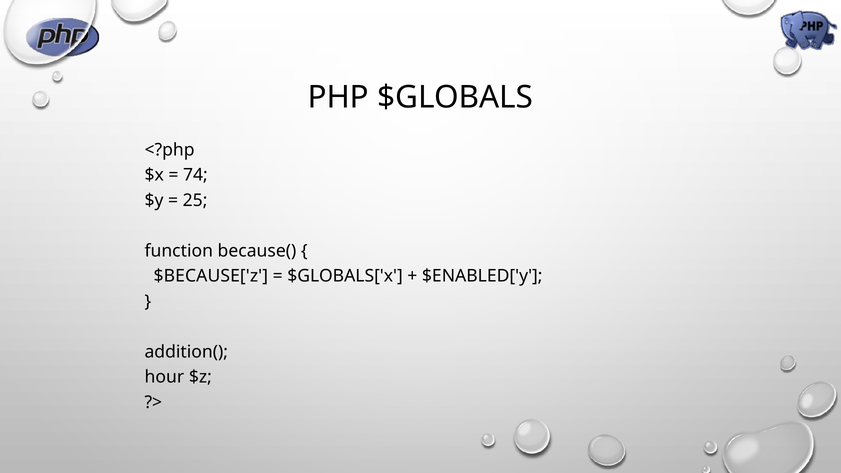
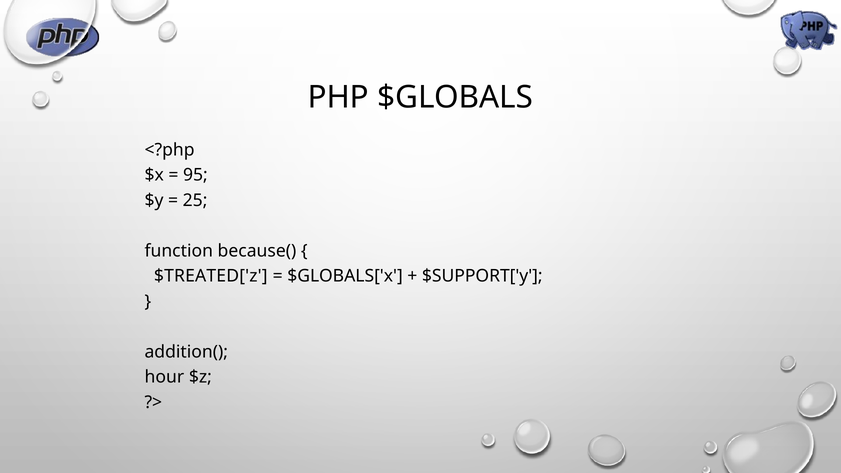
74: 74 -> 95
$BECAUSE['z: $BECAUSE['z -> $TREATED['z
$ENABLED['y: $ENABLED['y -> $SUPPORT['y
